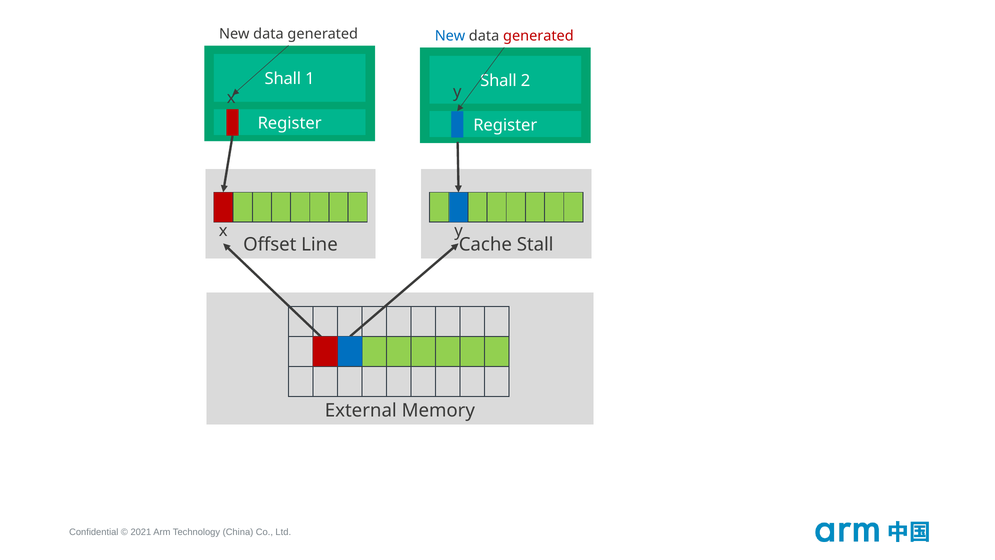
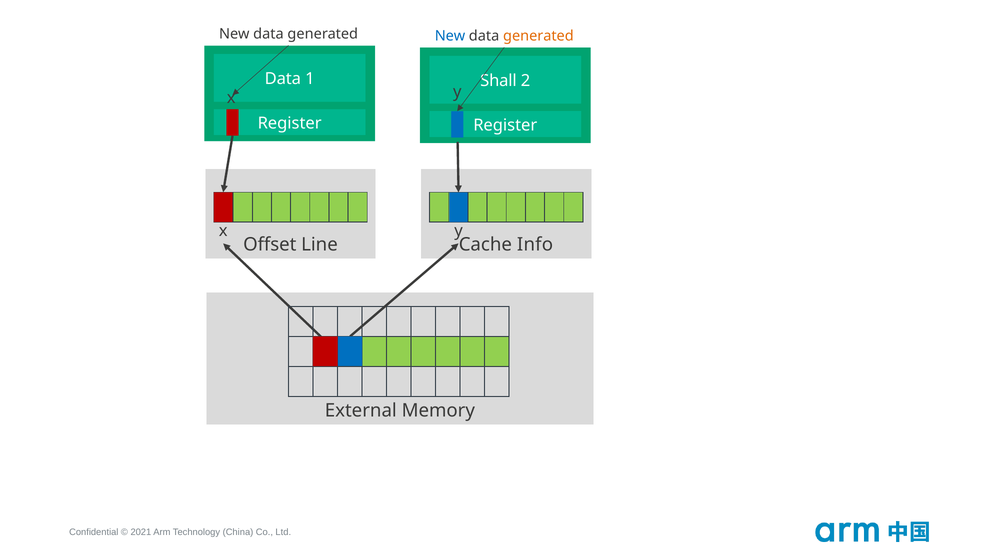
generated at (538, 36) colour: red -> orange
Shall at (283, 79): Shall -> Data
Stall: Stall -> Info
